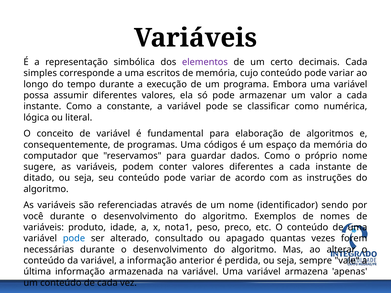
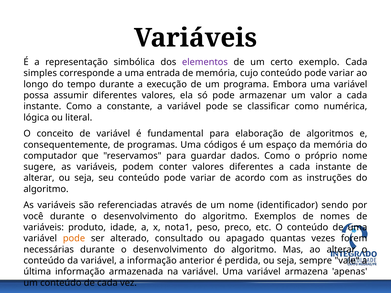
decimais: decimais -> exemplo
escritos: escritos -> entrada
ditado at (39, 178): ditado -> alterar
pode at (74, 239) colour: blue -> orange
